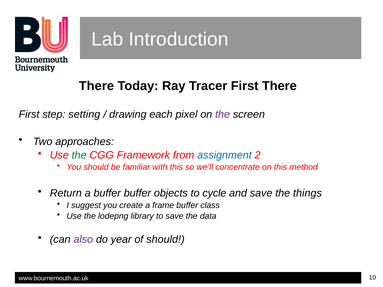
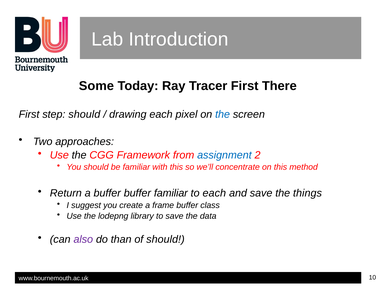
There at (96, 86): There -> Some
step setting: setting -> should
the at (223, 114) colour: purple -> blue
the at (79, 155) colour: green -> black
buffer objects: objects -> familiar
to cycle: cycle -> each
year: year -> than
